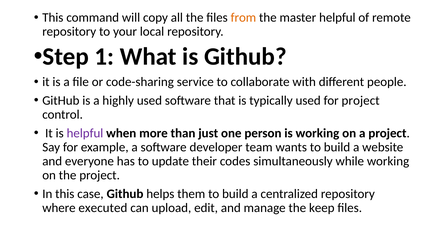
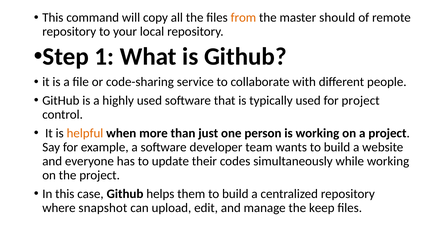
master helpful: helpful -> should
helpful at (85, 133) colour: purple -> orange
executed: executed -> snapshot
